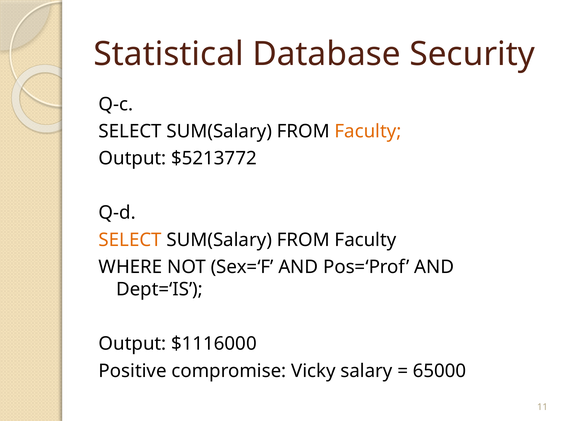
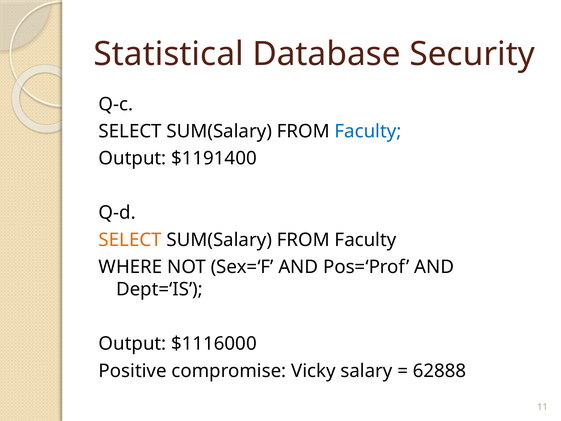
Faculty at (368, 131) colour: orange -> blue
$5213772: $5213772 -> $1191400
65000: 65000 -> 62888
